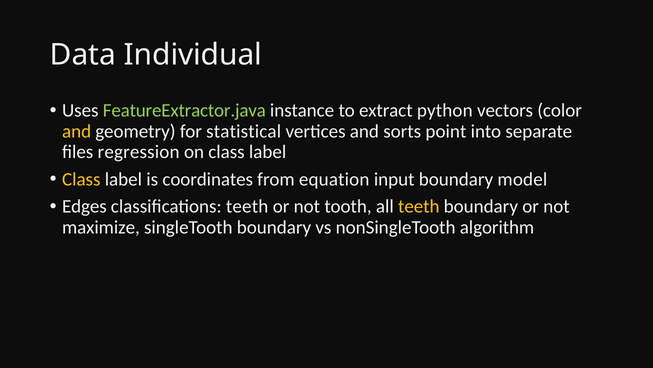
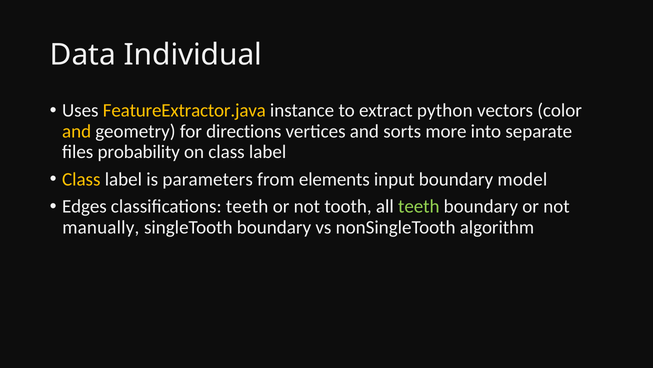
FeatureExtractor.java colour: light green -> yellow
statistical: statistical -> directions
point: point -> more
regression: regression -> probability
coordinates: coordinates -> parameters
equation: equation -> elements
teeth at (419, 206) colour: yellow -> light green
maximize: maximize -> manually
